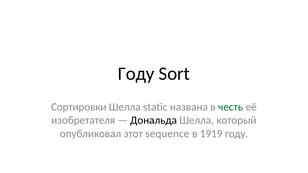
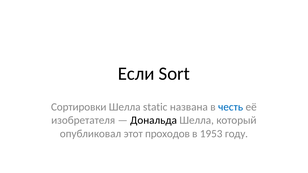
Году at (136, 74): Году -> Если
честь colour: green -> blue
sequence: sequence -> проходов
1919: 1919 -> 1953
